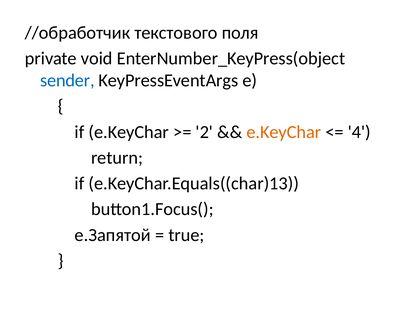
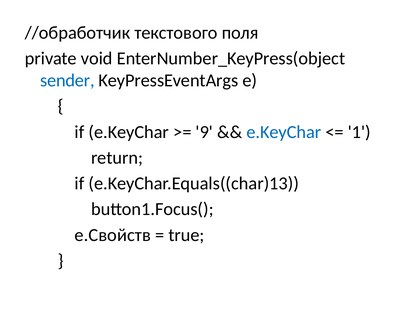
2: 2 -> 9
e.KeyChar at (284, 132) colour: orange -> blue
4: 4 -> 1
e.Запятой: e.Запятой -> e.Свойств
